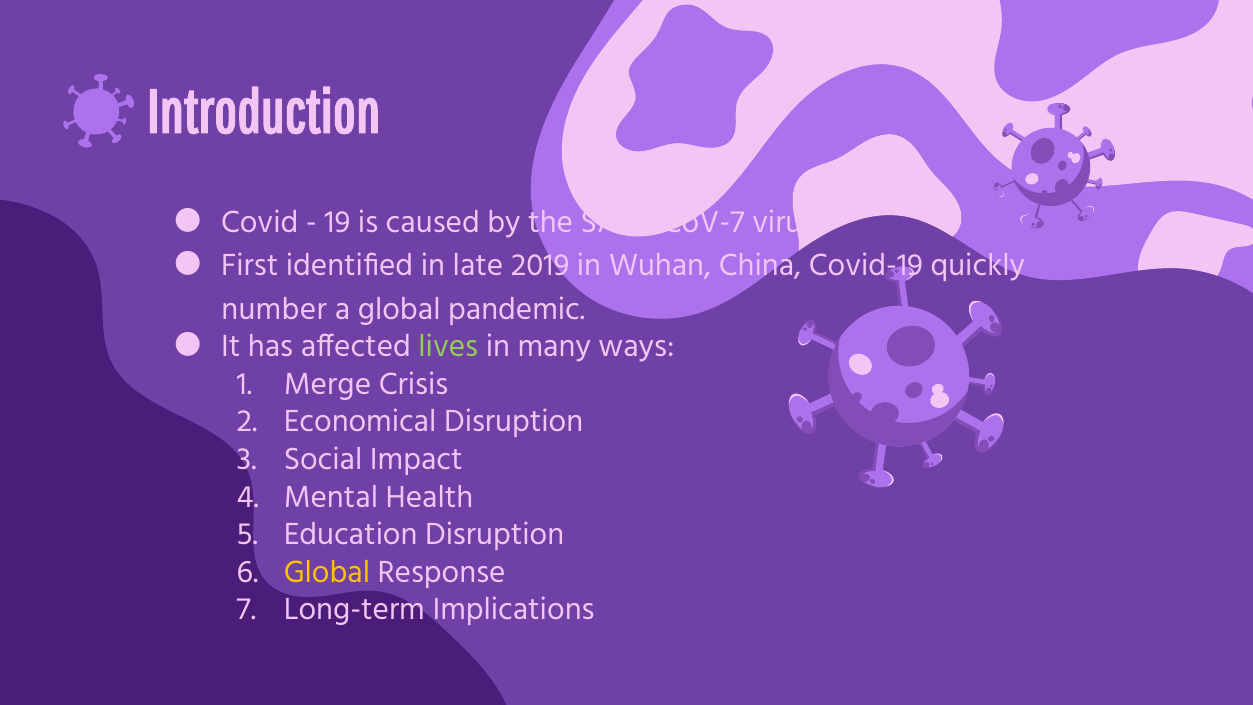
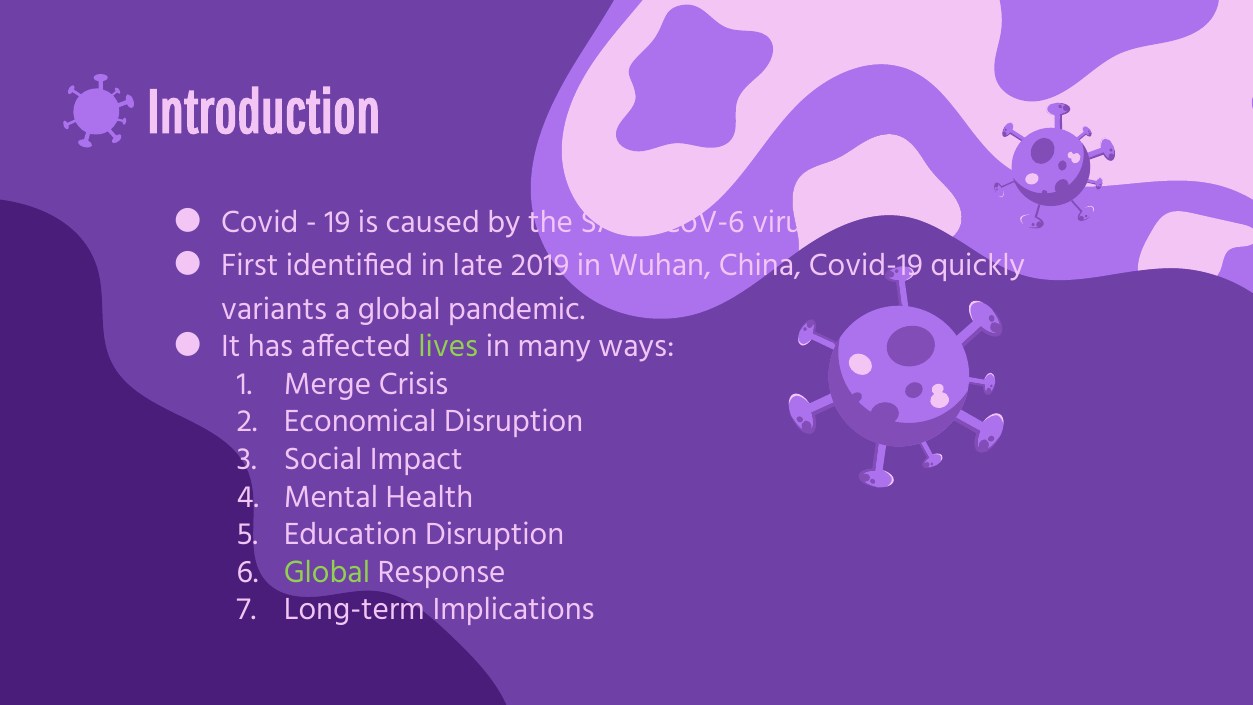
SARS-CoV-7: SARS-CoV-7 -> SARS-CoV-6
number: number -> variants
Global at (327, 572) colour: yellow -> light green
